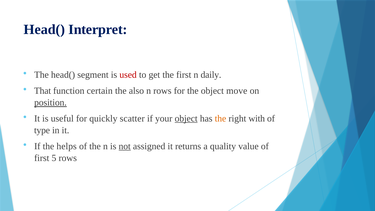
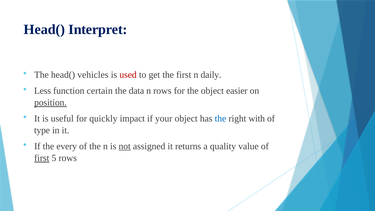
segment: segment -> vehicles
That: That -> Less
also: also -> data
move: move -> easier
scatter: scatter -> impact
object at (186, 118) underline: present -> none
the at (220, 118) colour: orange -> blue
helps: helps -> every
first at (42, 158) underline: none -> present
